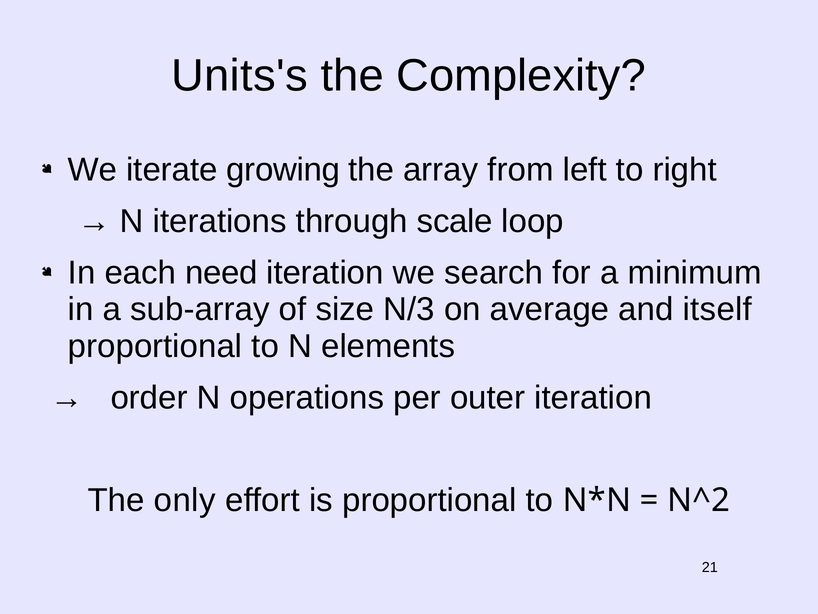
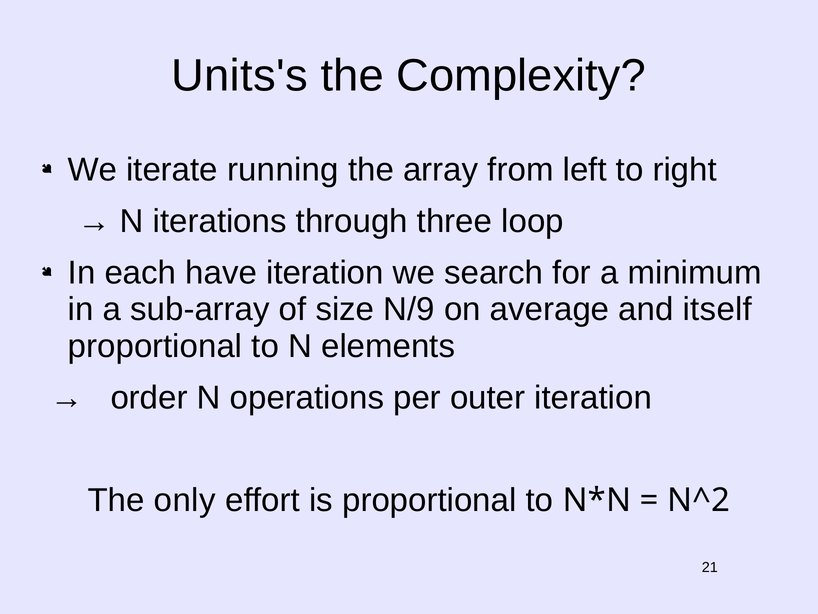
growing: growing -> running
scale: scale -> three
need: need -> have
N/3: N/3 -> N/9
